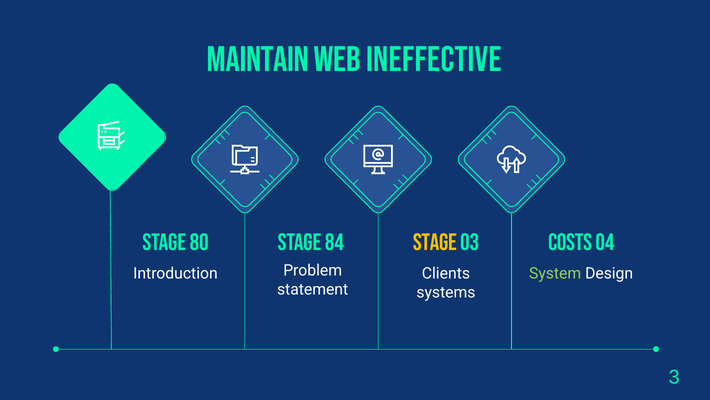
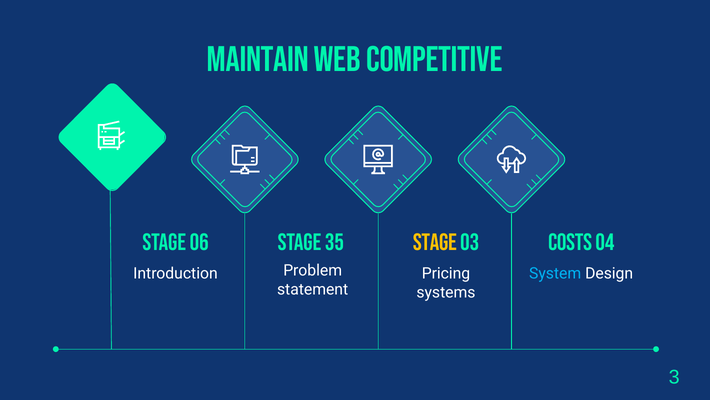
INEFFECTIVE: INEFFECTIVE -> COMPETITIVE
80: 80 -> 06
84: 84 -> 35
Clients: Clients -> Pricing
System colour: light green -> light blue
